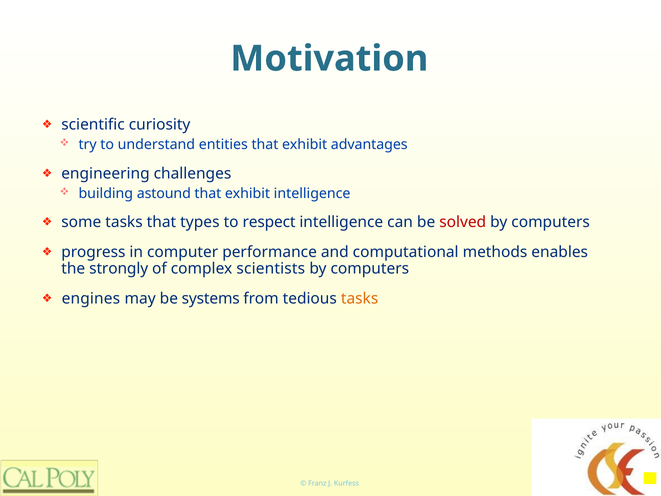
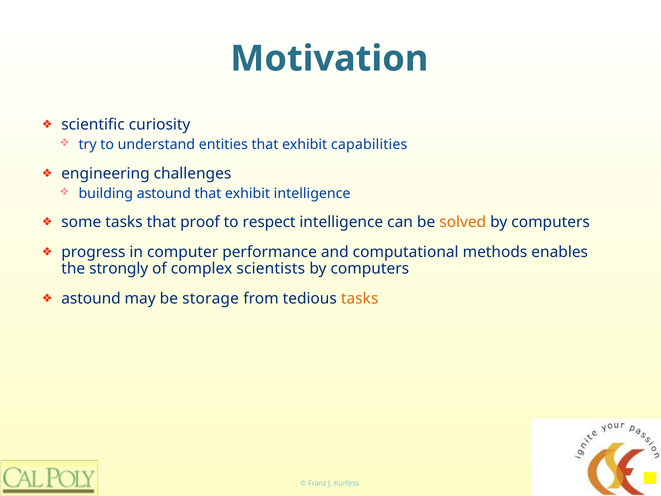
advantages: advantages -> capabilities
types: types -> proof
solved colour: red -> orange
engines at (91, 298): engines -> astound
systems: systems -> storage
